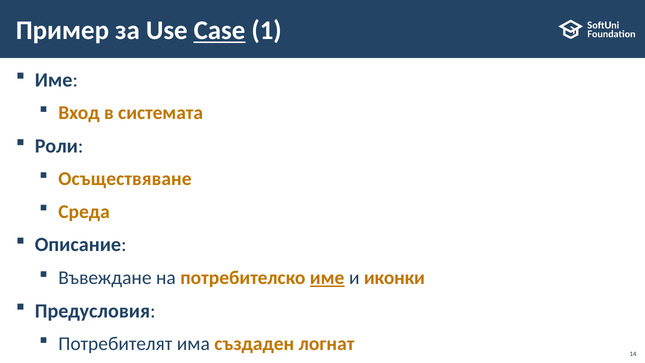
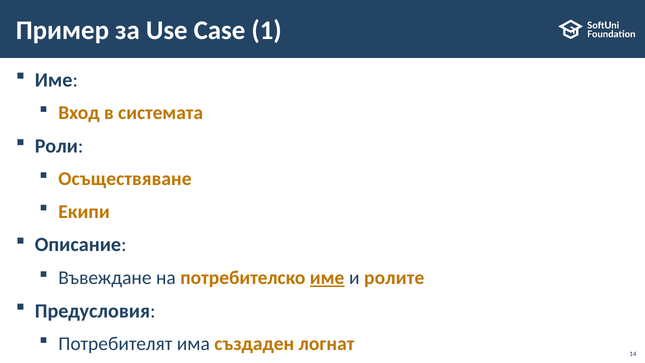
Case underline: present -> none
Среда: Среда -> Екипи
иконки: иконки -> ролите
